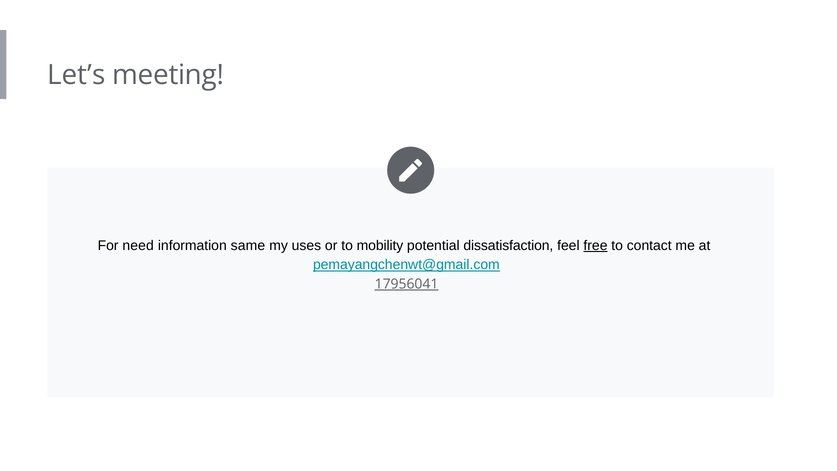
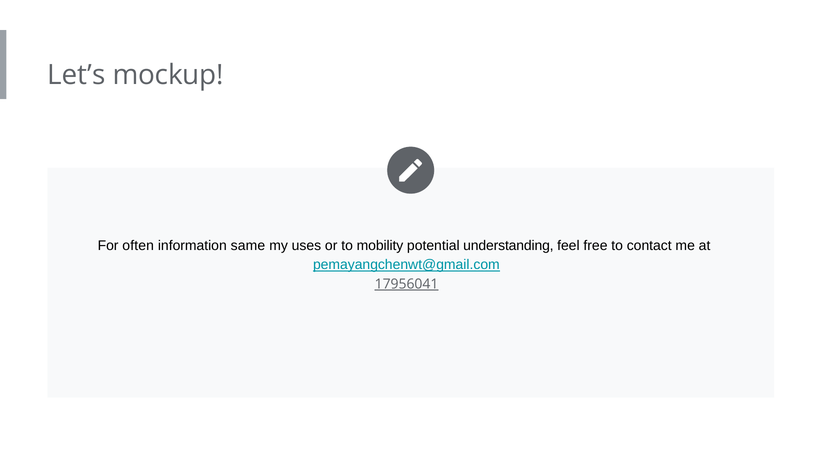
meeting: meeting -> mockup
need: need -> often
dissatisfaction: dissatisfaction -> understanding
free underline: present -> none
